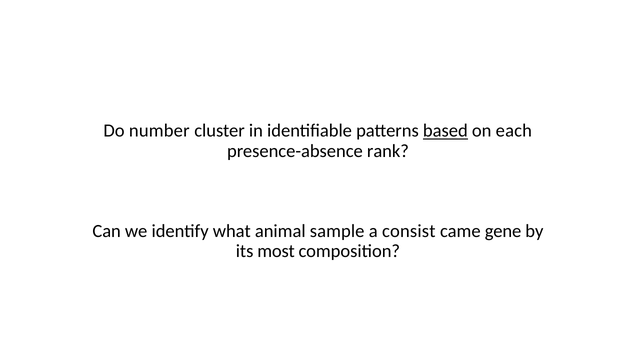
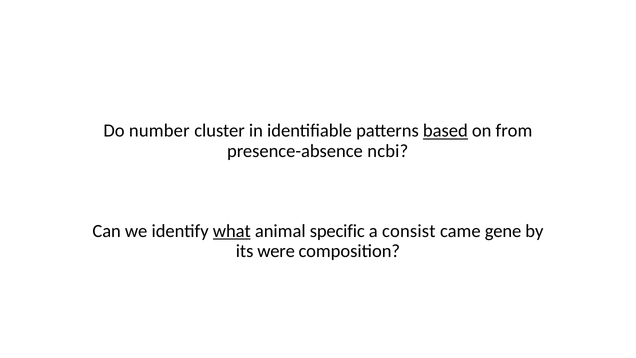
each: each -> from
rank: rank -> ncbi
what underline: none -> present
sample: sample -> specific
most: most -> were
